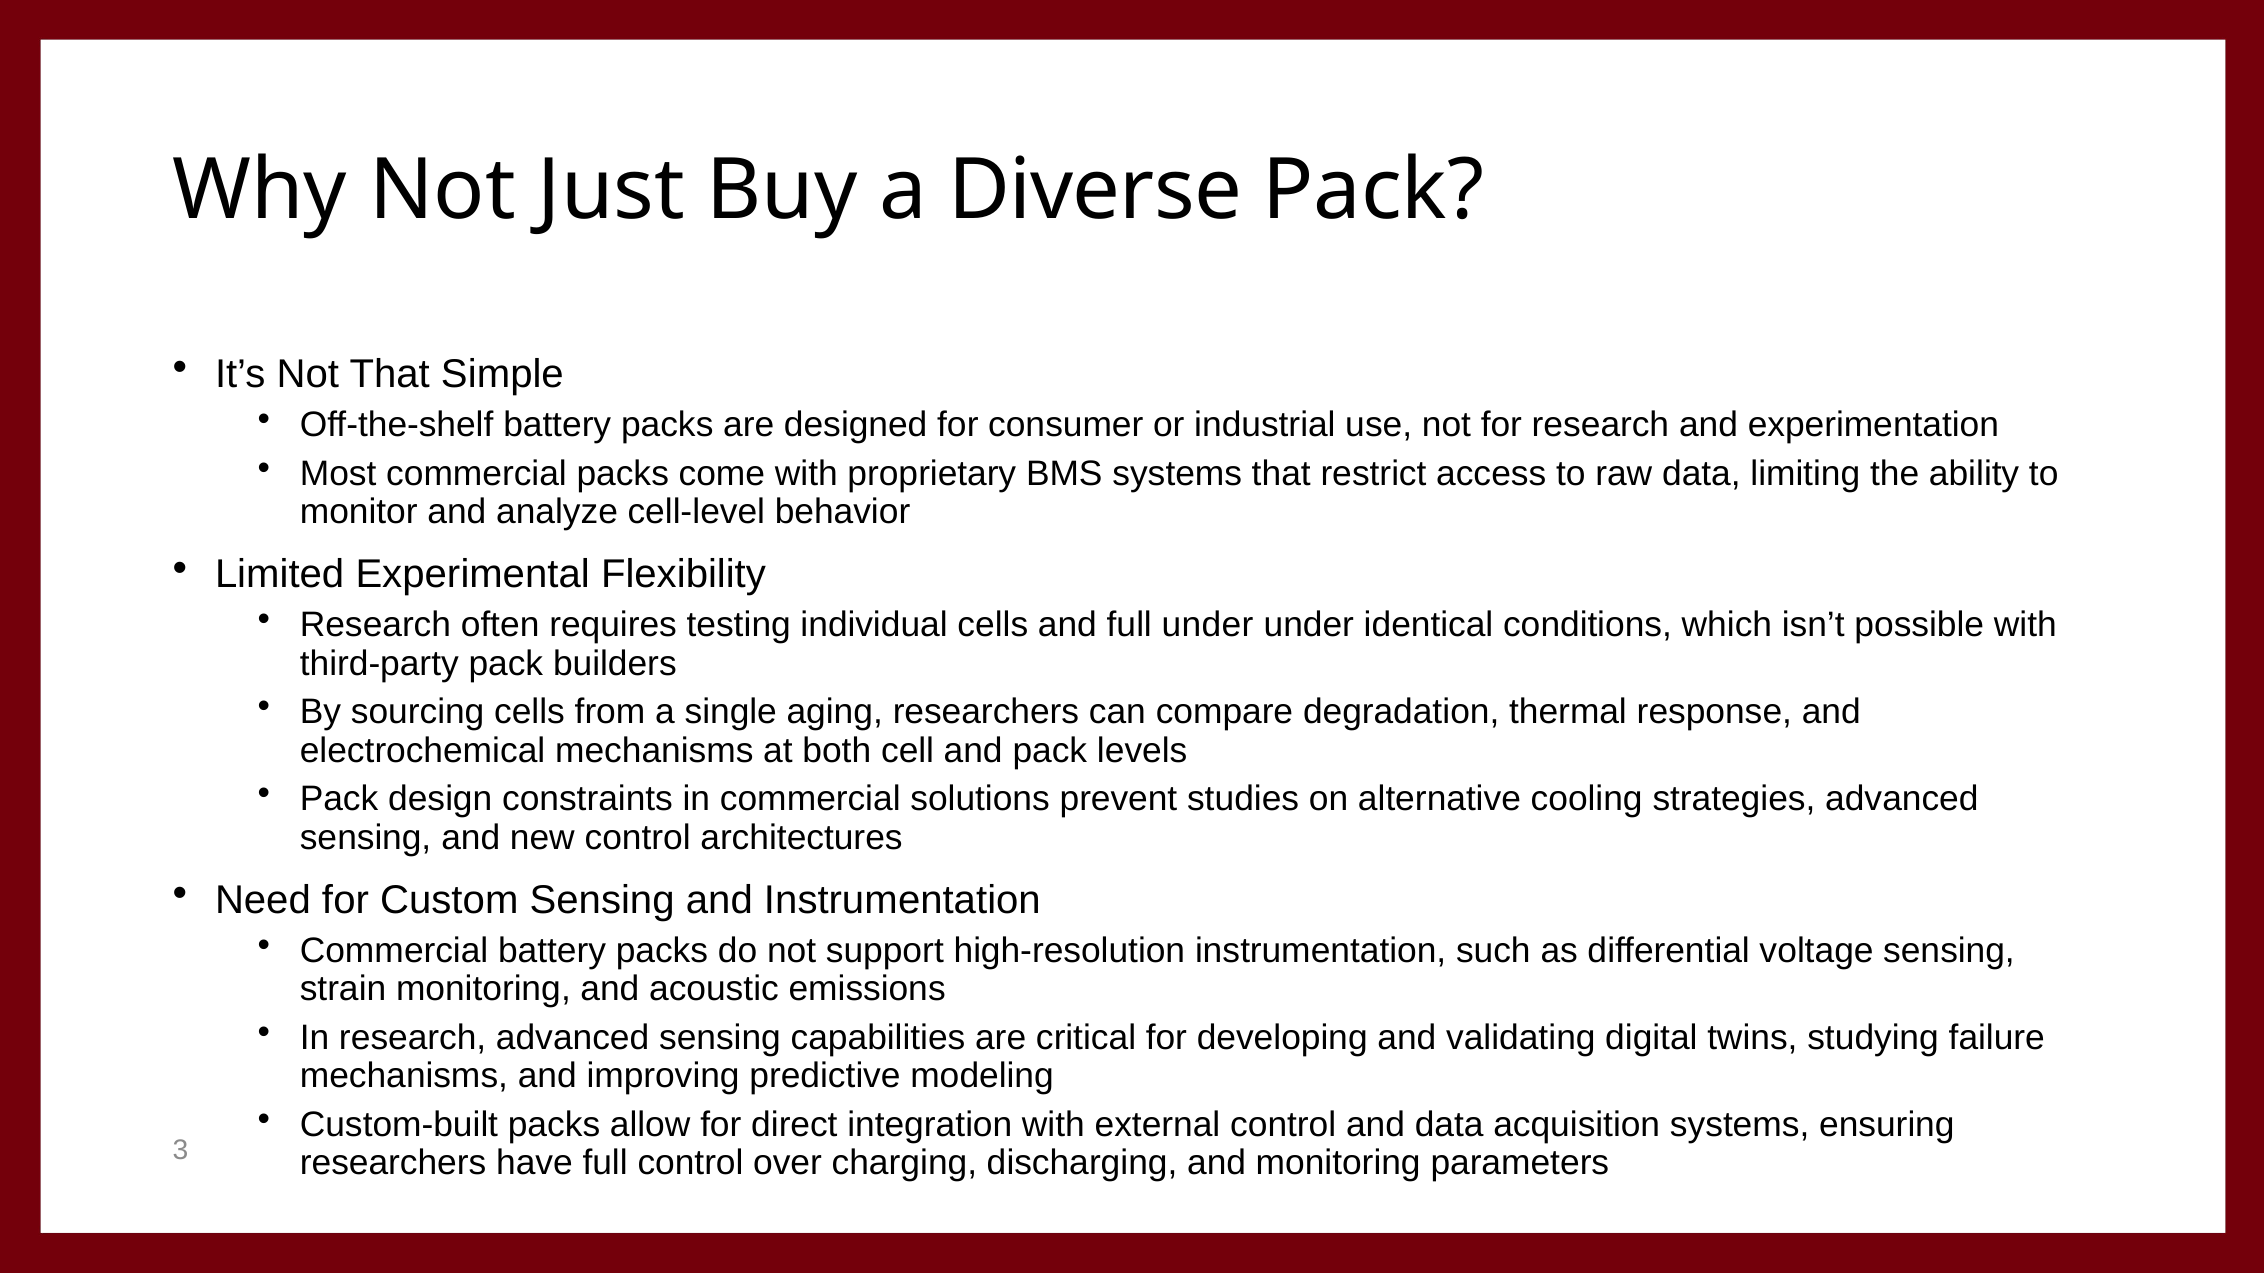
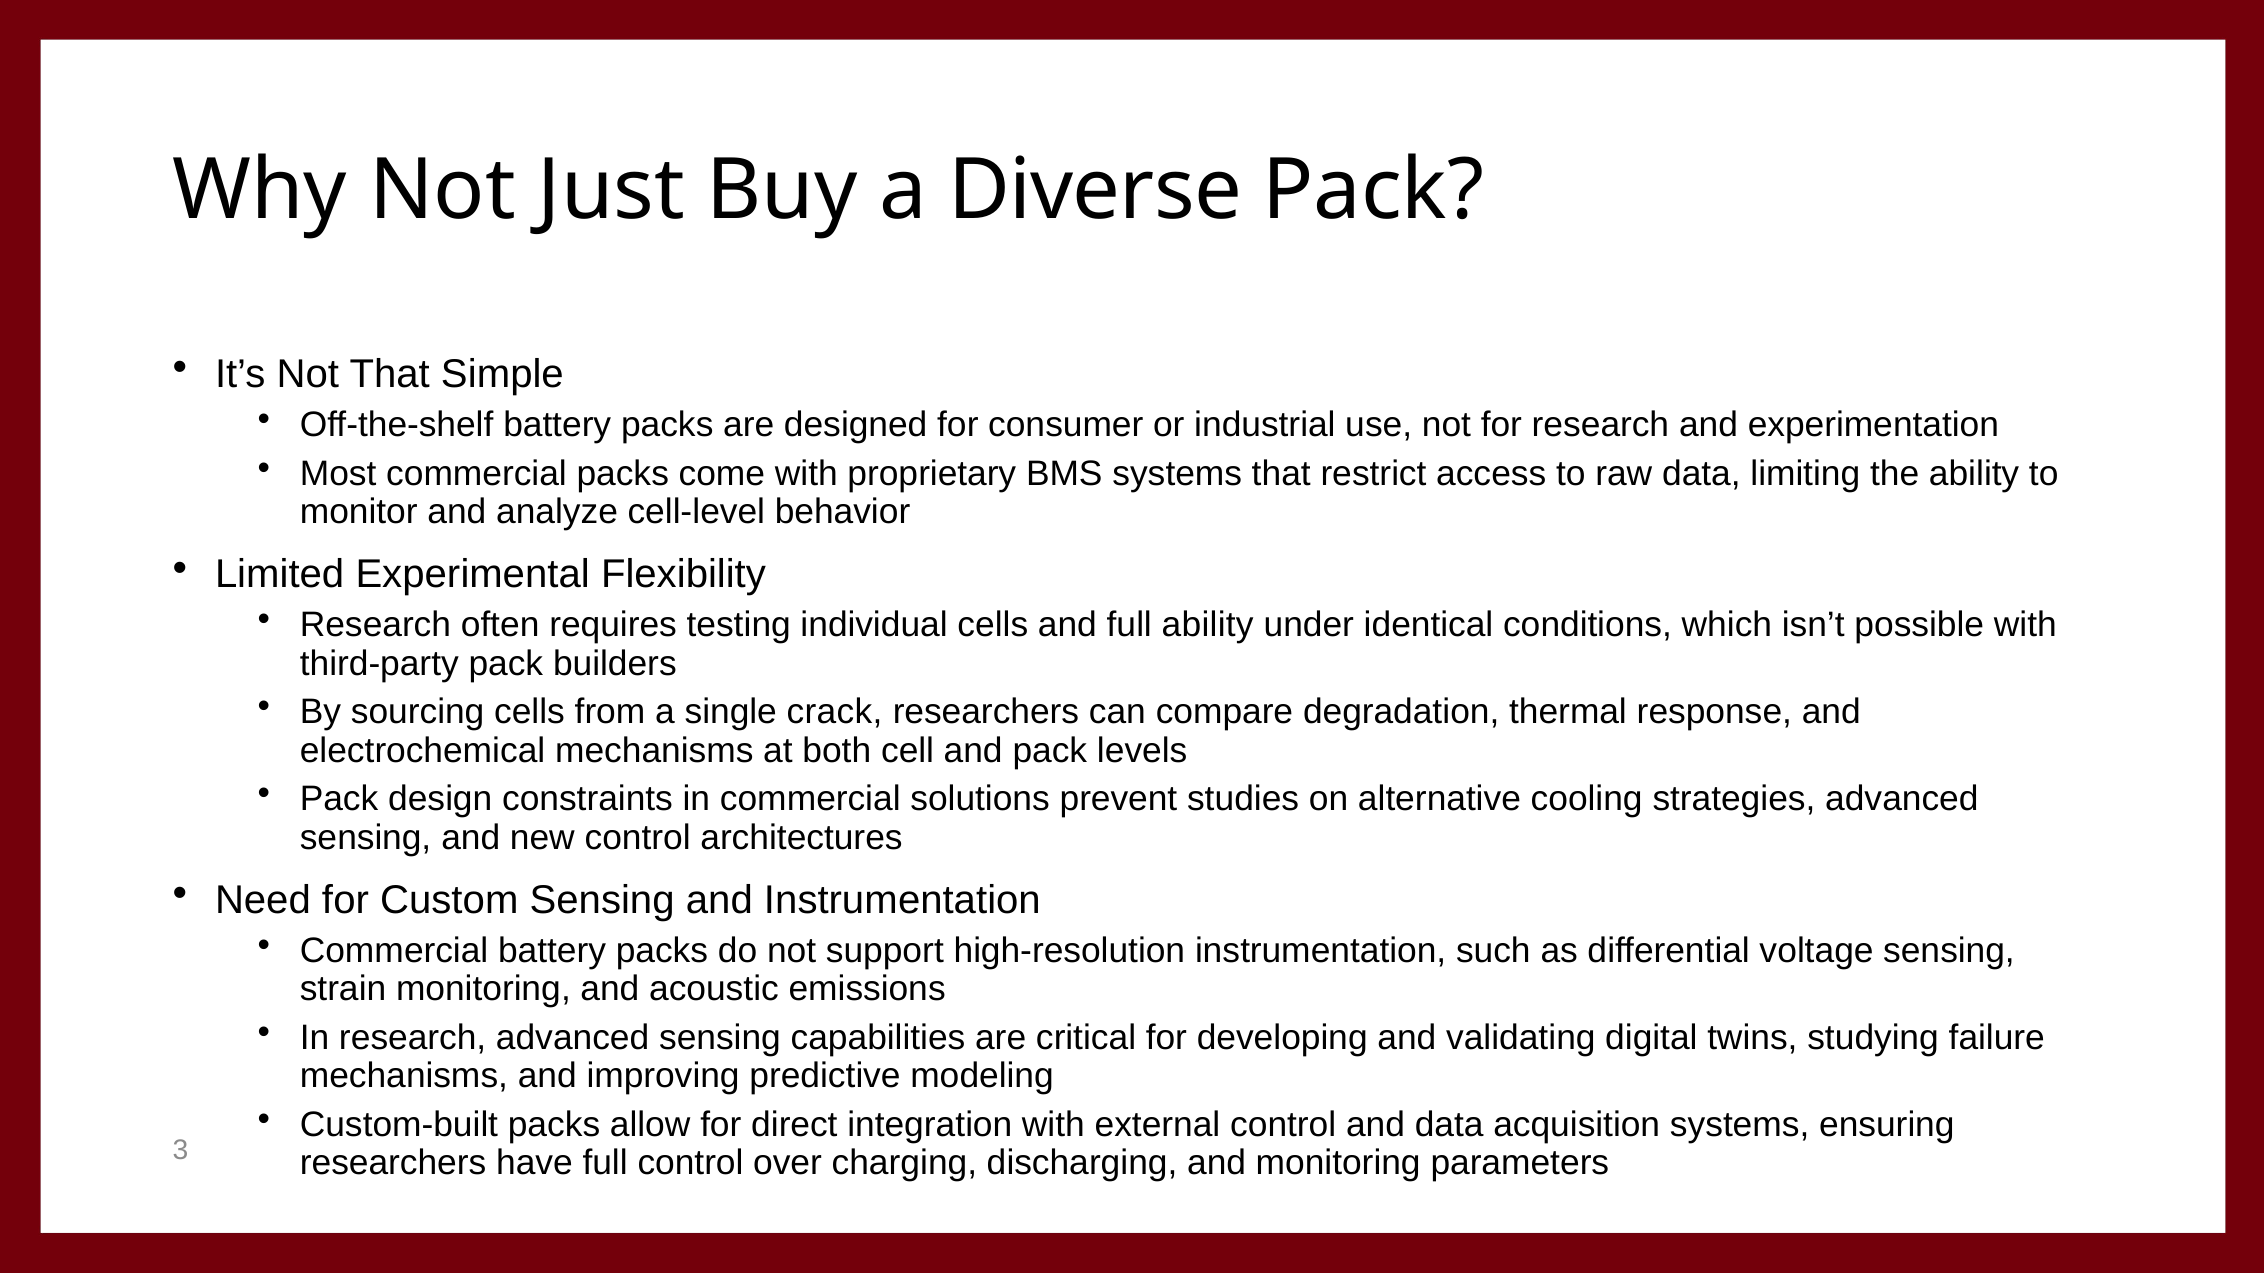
full under: under -> ability
aging: aging -> crack
